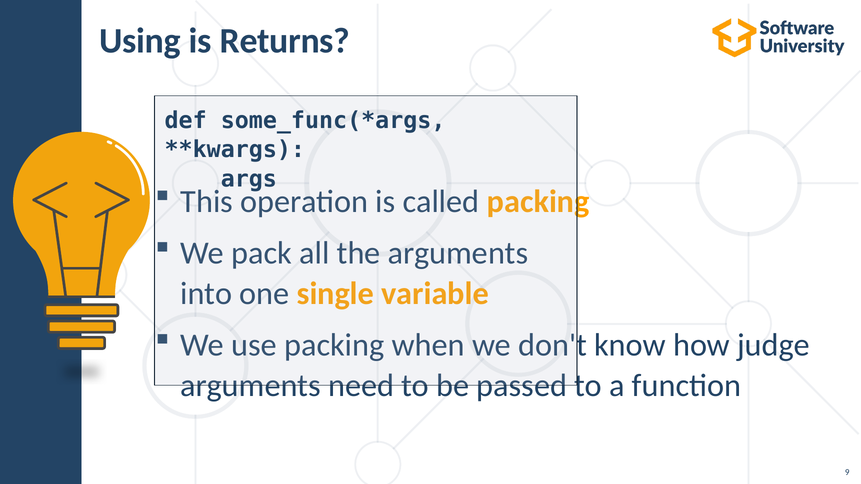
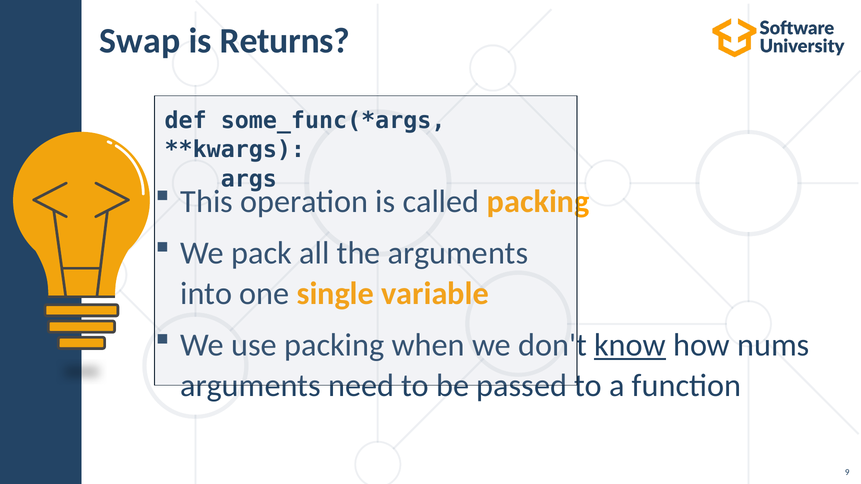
Using: Using -> Swap
know underline: none -> present
judge: judge -> nums
